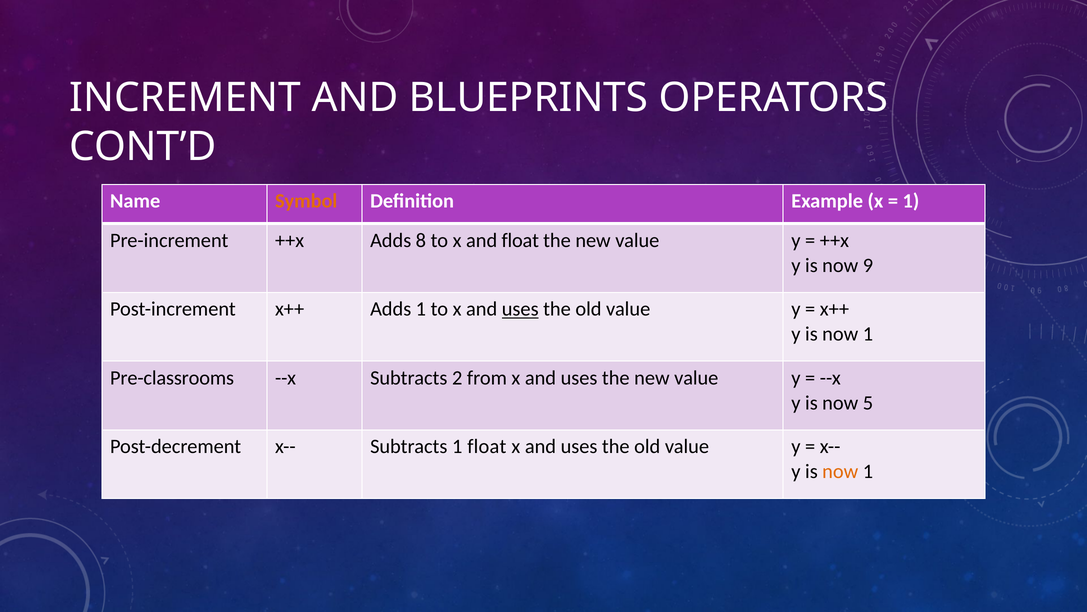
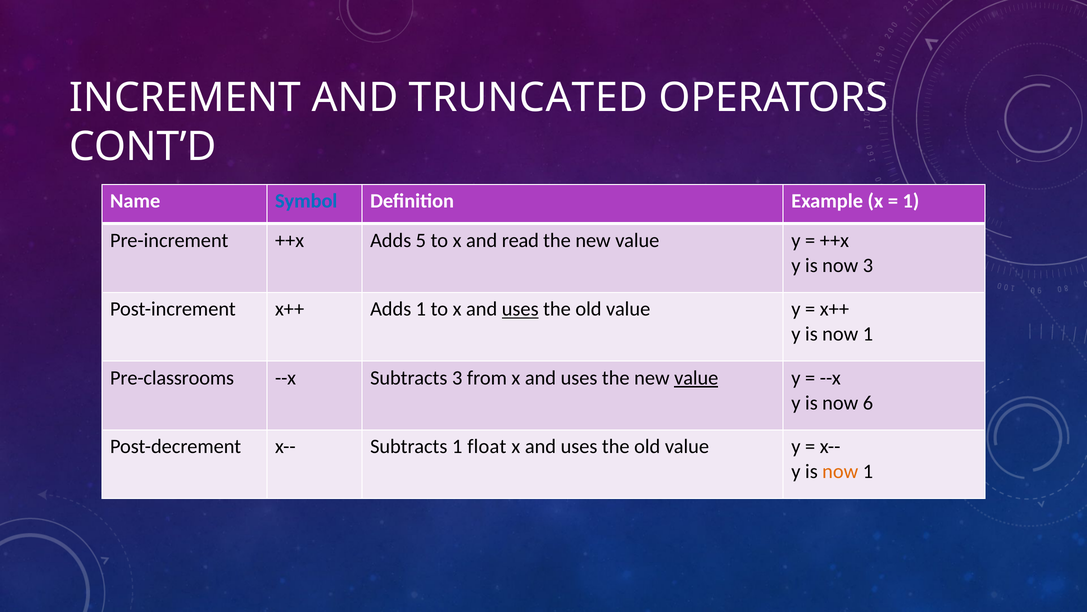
BLUEPRINTS: BLUEPRINTS -> TRUNCATED
Symbol colour: orange -> blue
8: 8 -> 5
and float: float -> read
now 9: 9 -> 3
Subtracts 2: 2 -> 3
value at (696, 378) underline: none -> present
5: 5 -> 6
